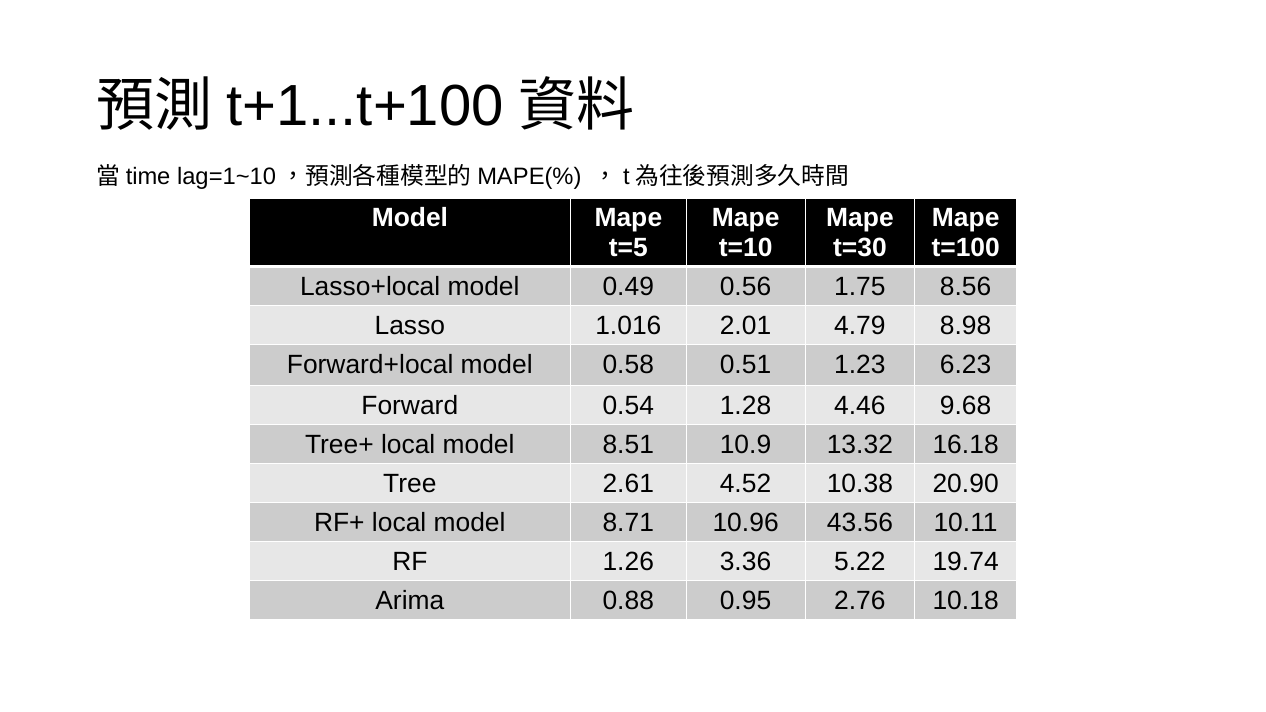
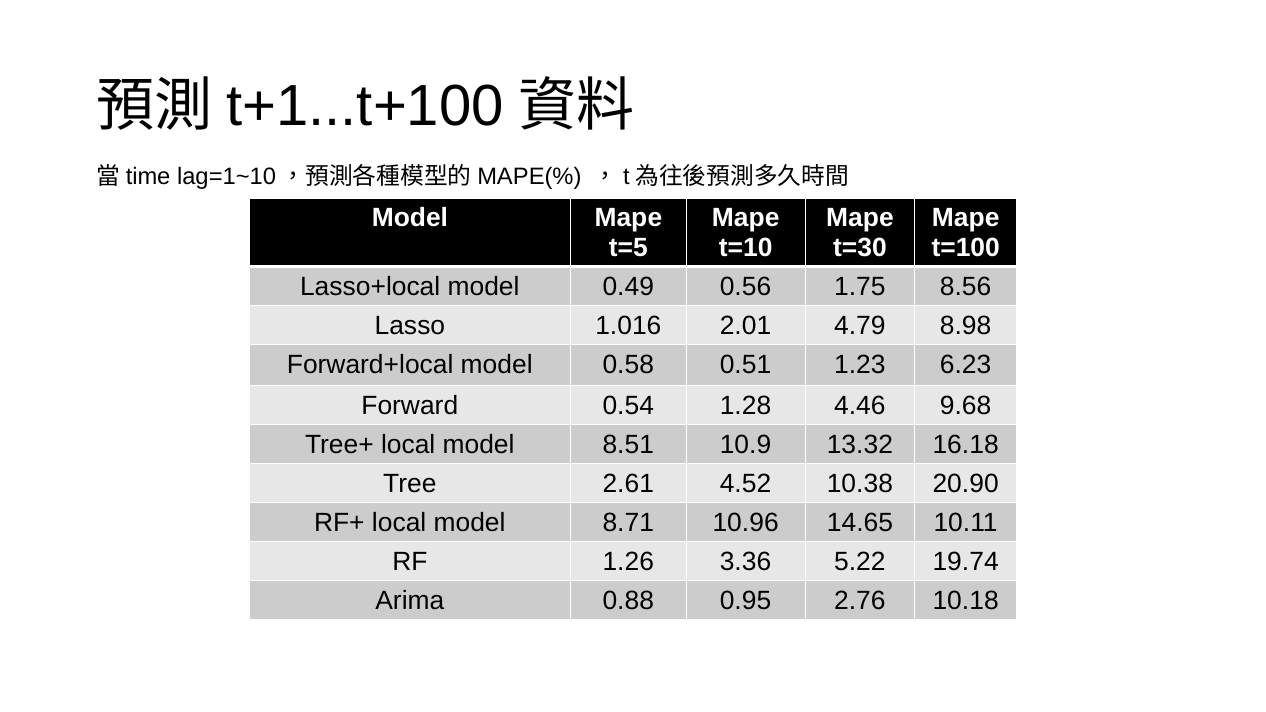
43.56: 43.56 -> 14.65
